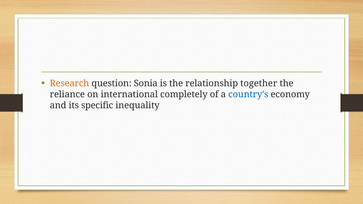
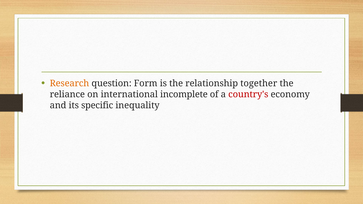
Sonia: Sonia -> Form
completely: completely -> incomplete
country's colour: blue -> red
